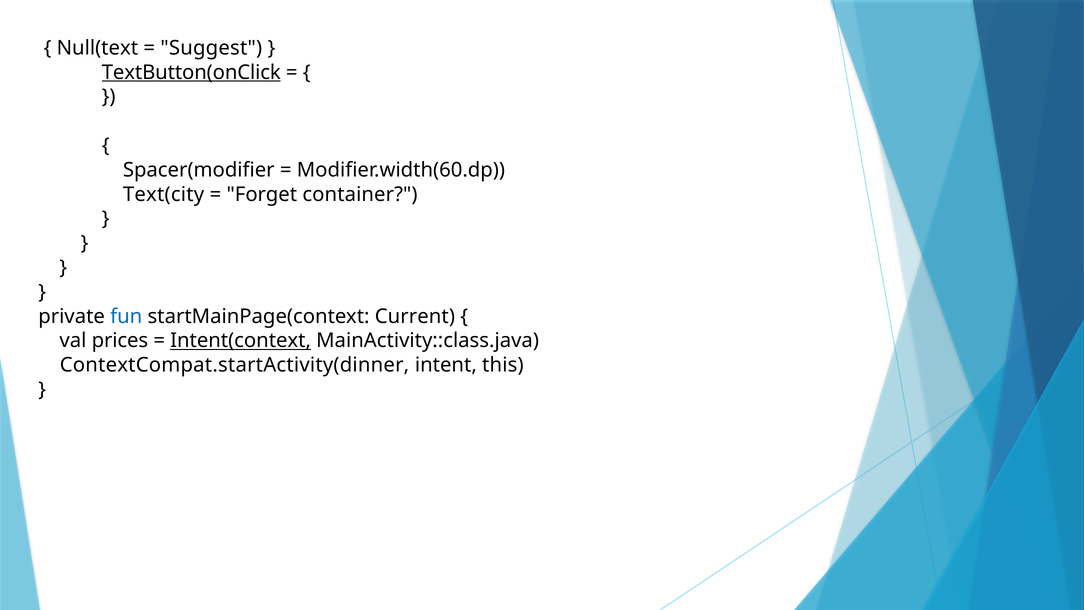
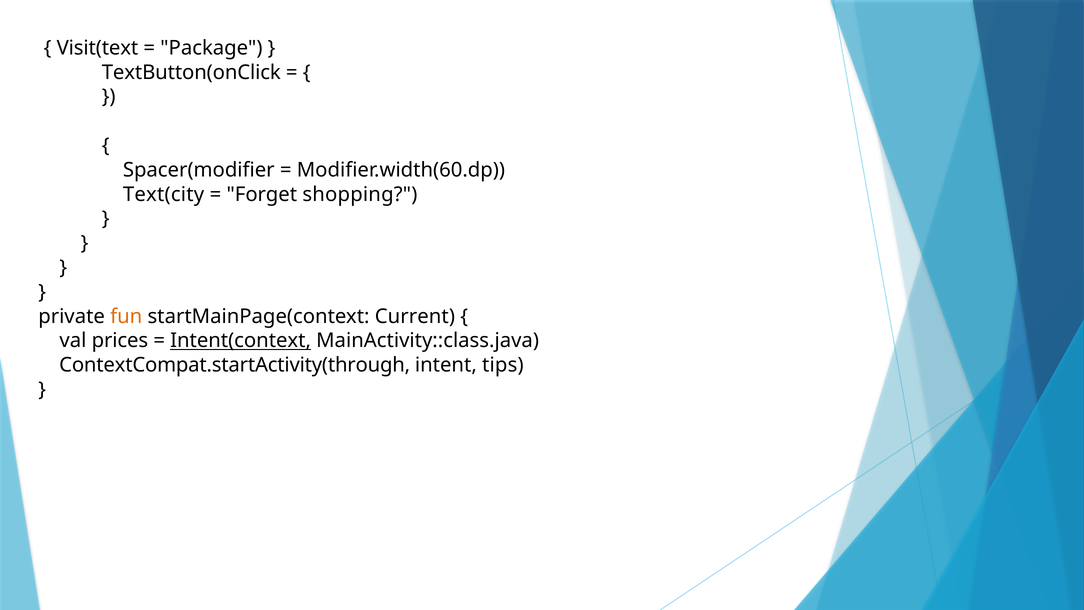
Null(text: Null(text -> Visit(text
Suggest: Suggest -> Package
TextButton(onClick underline: present -> none
container: container -> shopping
fun colour: blue -> orange
ContextCompat.startActivity(dinner: ContextCompat.startActivity(dinner -> ContextCompat.startActivity(through
this: this -> tips
